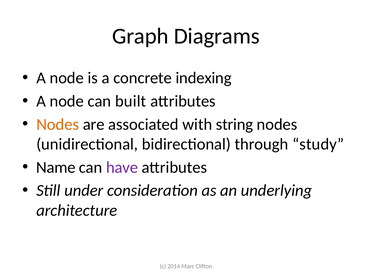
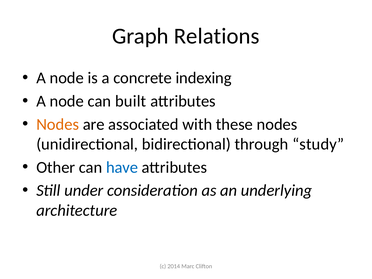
Diagrams: Diagrams -> Relations
string: string -> these
Name: Name -> Other
have colour: purple -> blue
